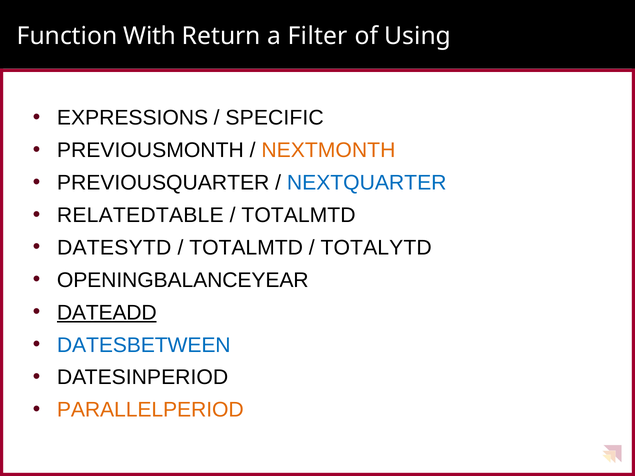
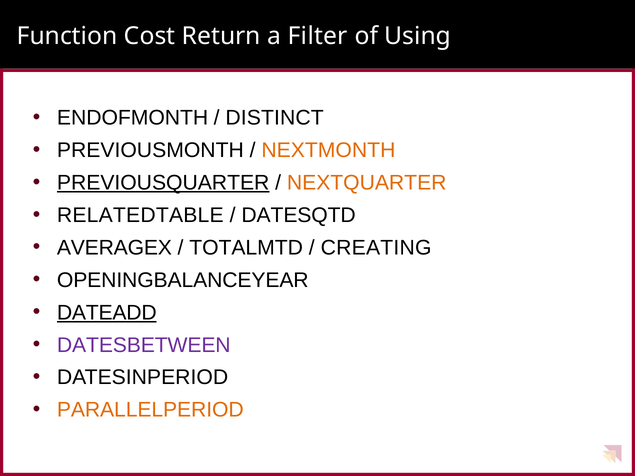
With: With -> Cost
EXPRESSIONS: EXPRESSIONS -> ENDOFMONTH
SPECIFIC: SPECIFIC -> DISTINCT
PREVIOUSQUARTER underline: none -> present
NEXTQUARTER colour: blue -> orange
TOTALMTD at (299, 215): TOTALMTD -> DATESQTD
DATESYTD: DATESYTD -> AVERAGEX
TOTALYTD: TOTALYTD -> CREATING
DATESBETWEEN colour: blue -> purple
